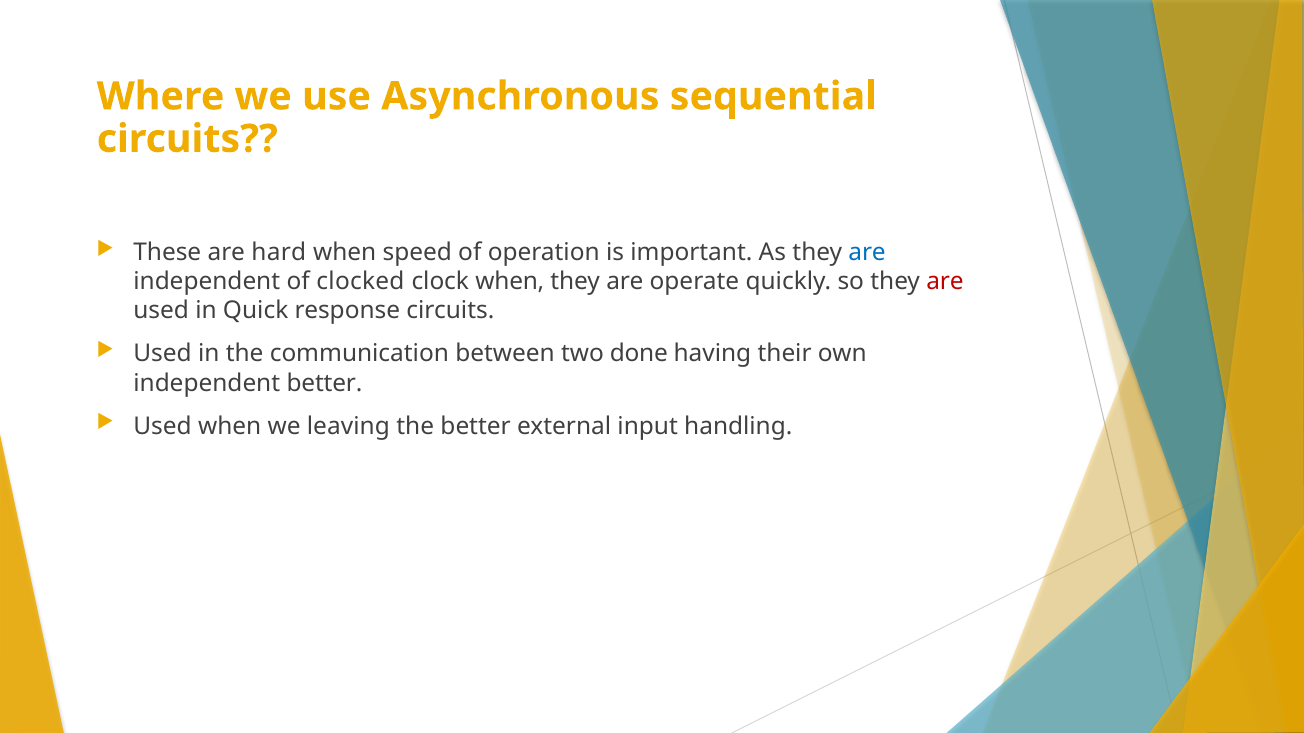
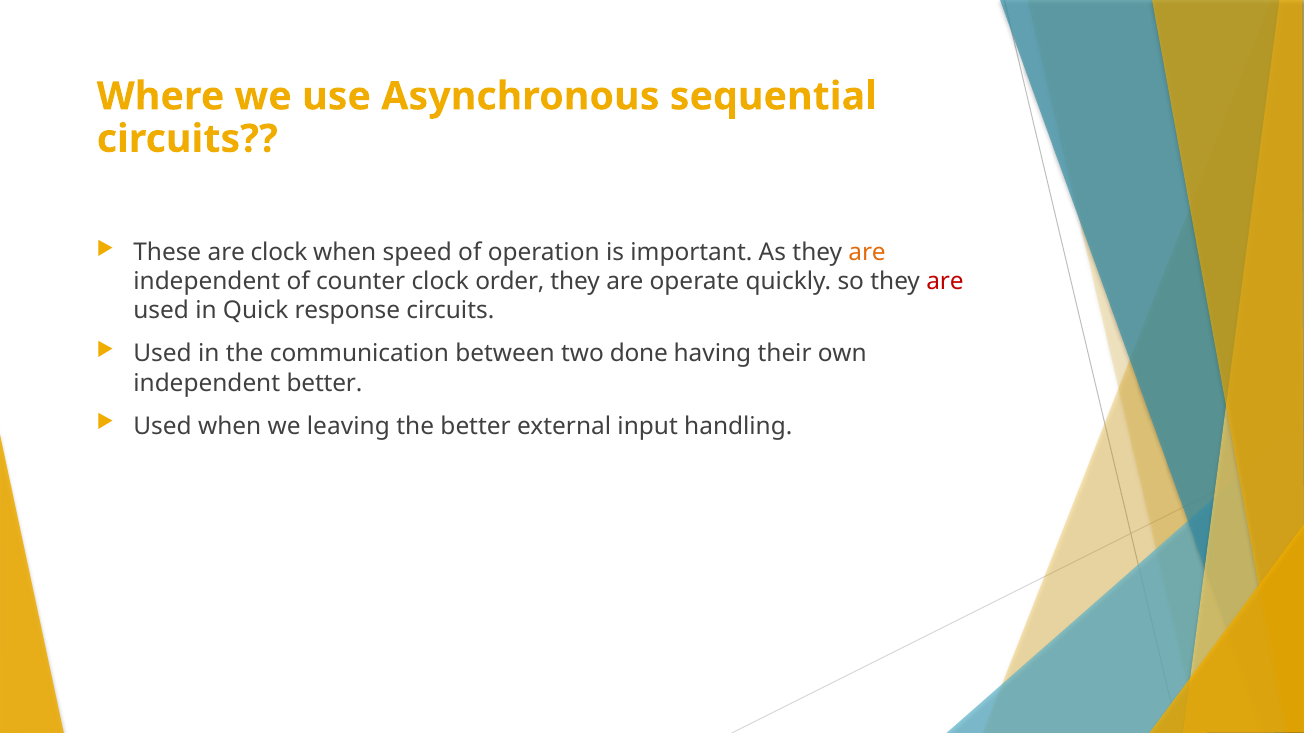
are hard: hard -> clock
are at (867, 252) colour: blue -> orange
clocked: clocked -> counter
clock when: when -> order
